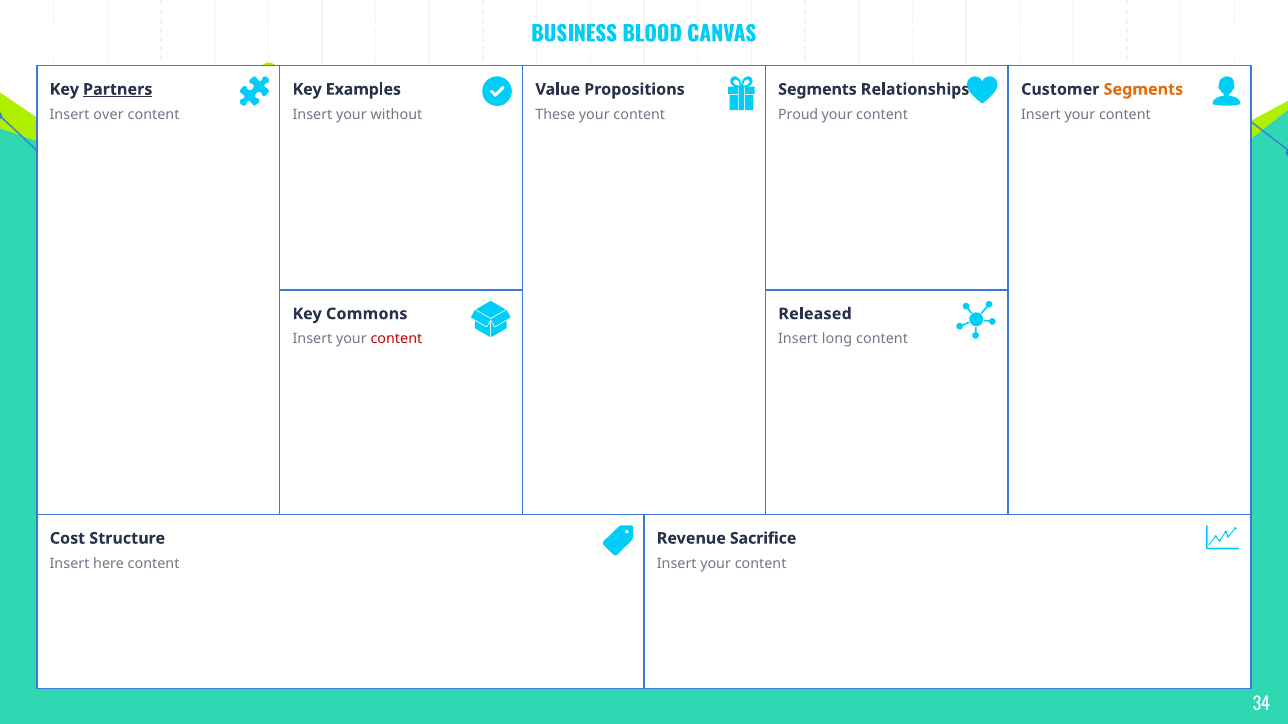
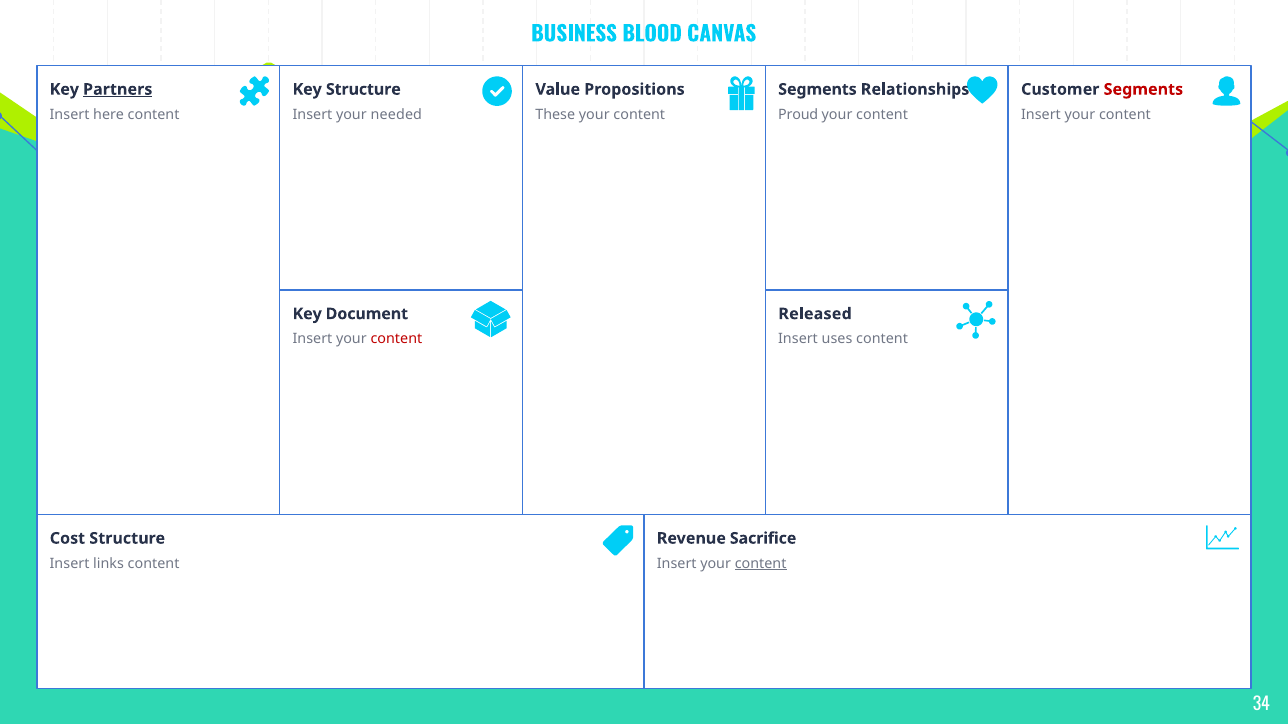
Key Examples: Examples -> Structure
Segments at (1143, 89) colour: orange -> red
over: over -> here
without: without -> needed
Commons: Commons -> Document
long: long -> uses
here: here -> links
content at (761, 564) underline: none -> present
